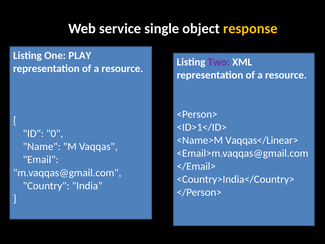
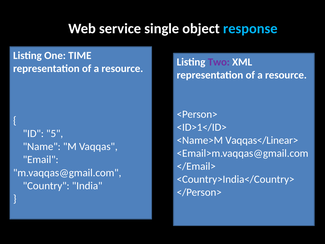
response colour: yellow -> light blue
PLAY: PLAY -> TIME
0: 0 -> 5
